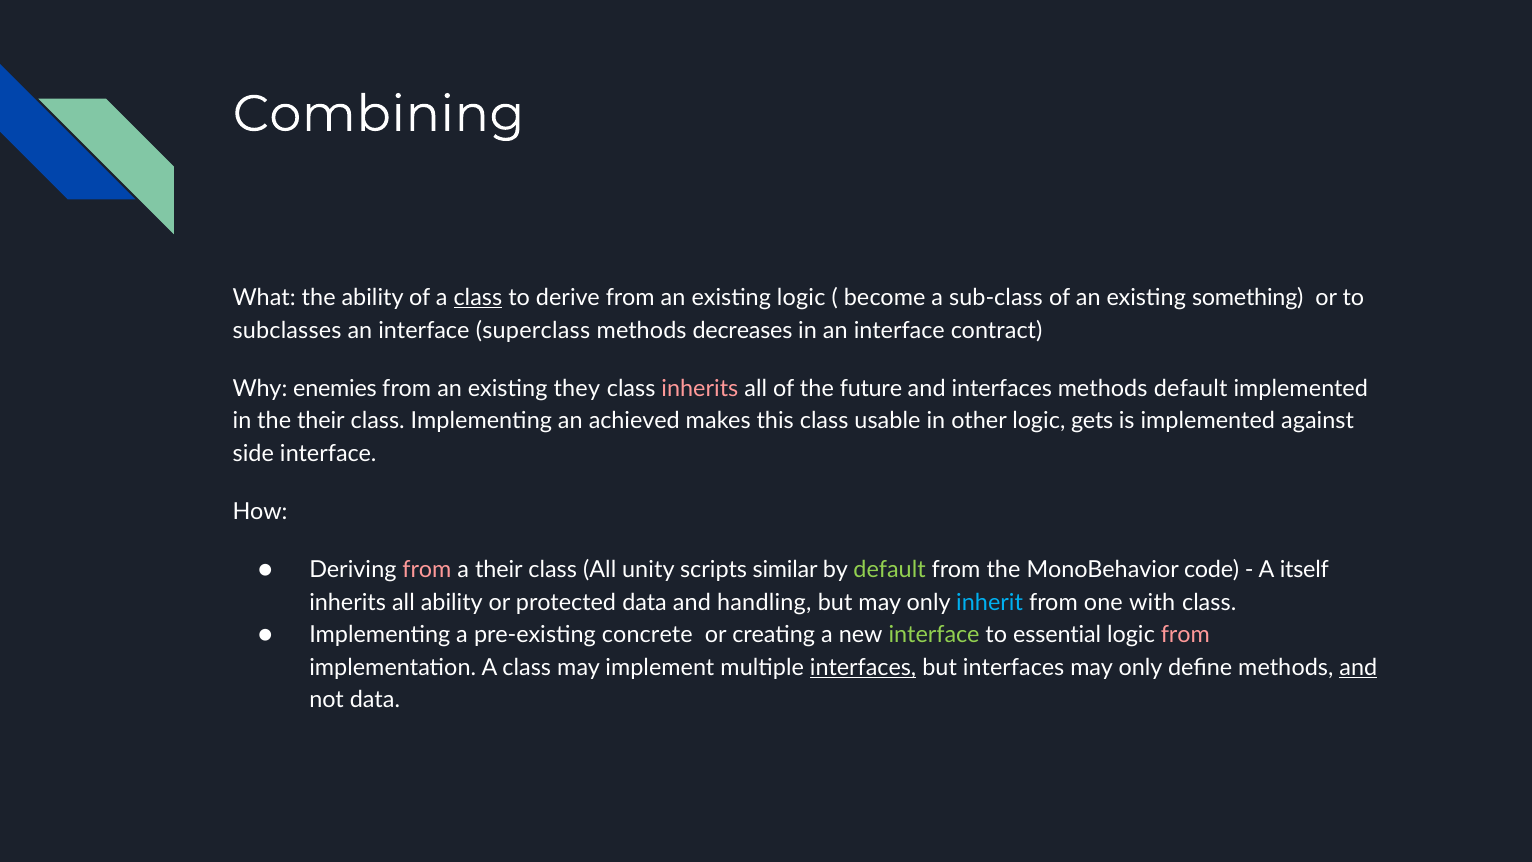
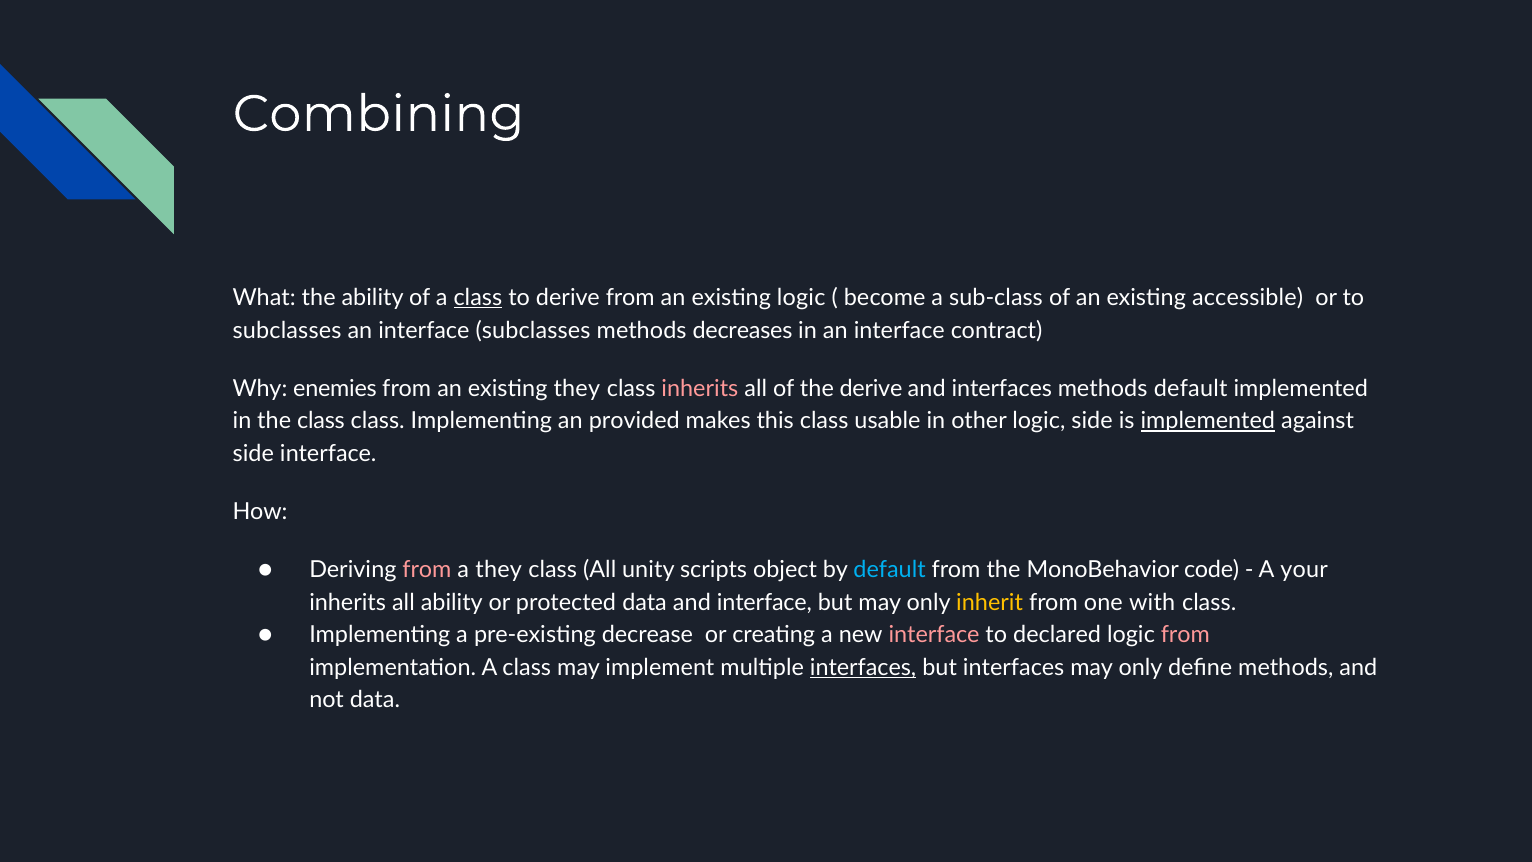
something: something -> accessible
interface superclass: superclass -> subclasses
the future: future -> derive
the their: their -> class
achieved: achieved -> provided
logic gets: gets -> side
implemented at (1208, 421) underline: none -> present
a their: their -> they
similar: similar -> object
default at (890, 570) colour: light green -> light blue
itself: itself -> your
and handling: handling -> interface
inherit colour: light blue -> yellow
concrete: concrete -> decrease
interface at (934, 635) colour: light green -> pink
essential: essential -> declared
and at (1358, 667) underline: present -> none
